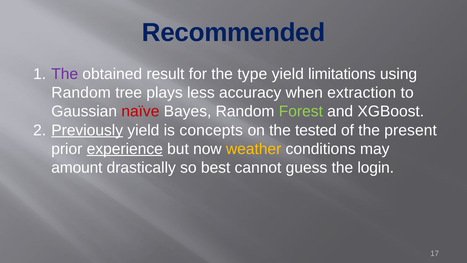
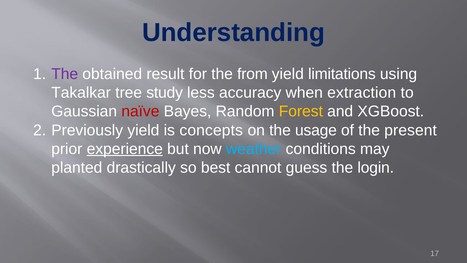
Recommended: Recommended -> Understanding
type: type -> from
Random at (81, 93): Random -> Takalkar
plays: plays -> study
Forest colour: light green -> yellow
Previously underline: present -> none
tested: tested -> usage
weather colour: yellow -> light blue
amount: amount -> planted
